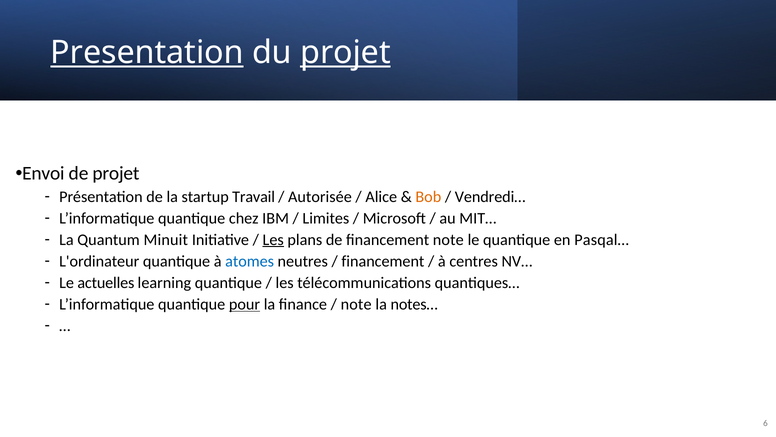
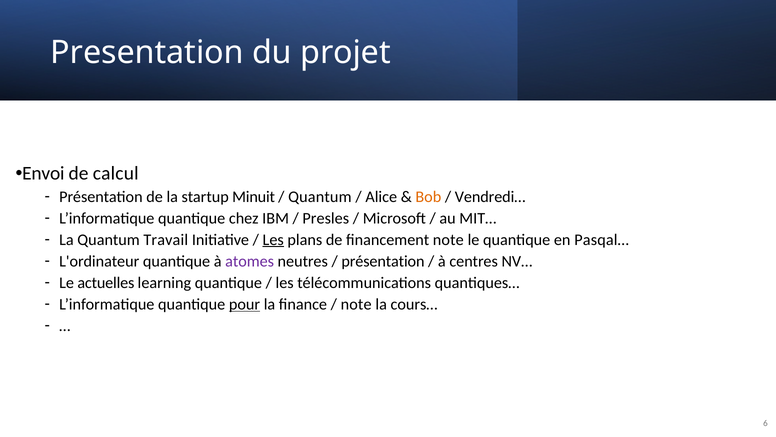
Presentation underline: present -> none
projet at (345, 52) underline: present -> none
de projet: projet -> calcul
Travail: Travail -> Minuit
Autorisée at (320, 196): Autorisée -> Quantum
Limites: Limites -> Presles
Minuit: Minuit -> Travail
atomes colour: blue -> purple
financement at (383, 261): financement -> présentation
notes…: notes… -> cours…
